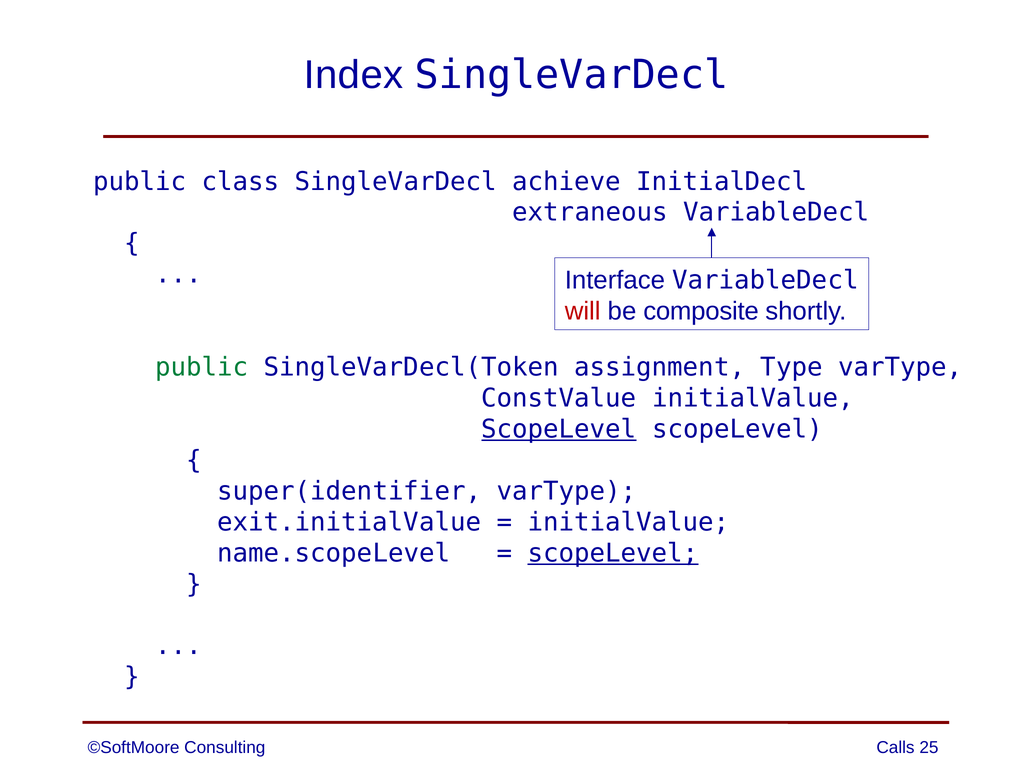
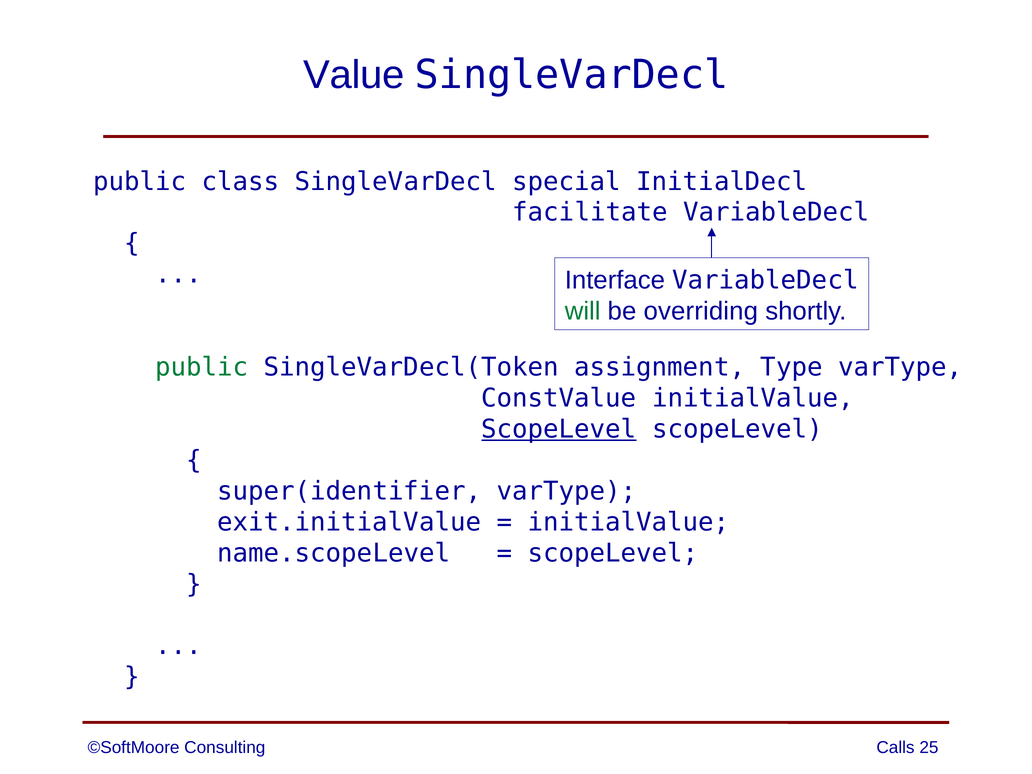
Index: Index -> Value
achieve: achieve -> special
extraneous: extraneous -> facilitate
will colour: red -> green
composite: composite -> overriding
scopeLevel at (613, 553) underline: present -> none
